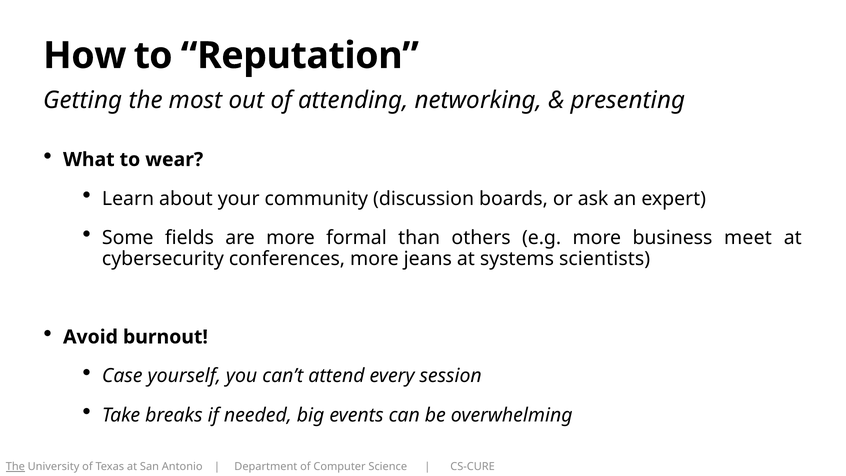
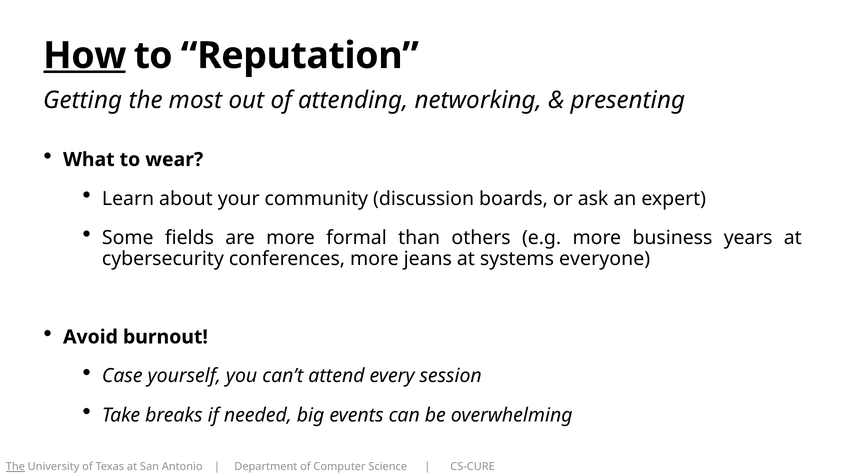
How underline: none -> present
meet: meet -> years
scientists: scientists -> everyone
